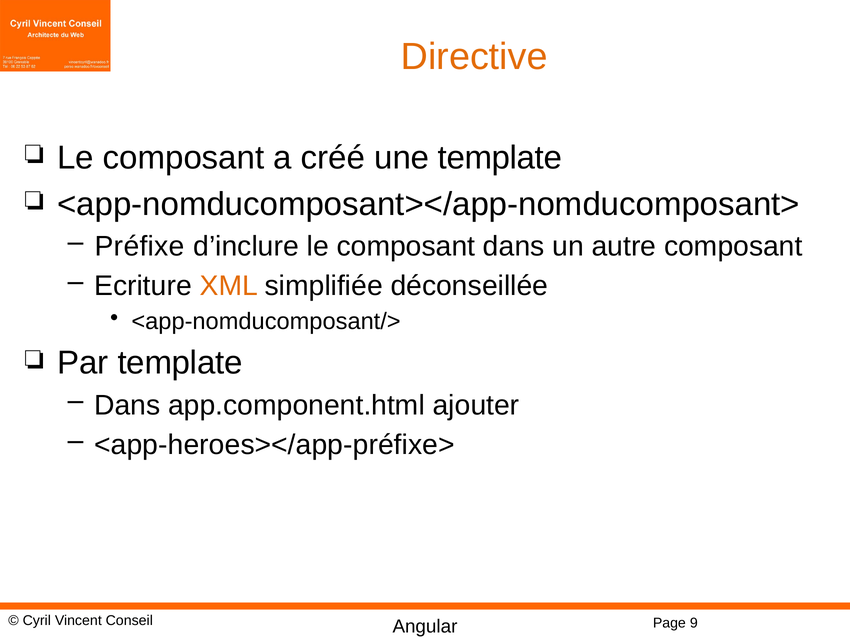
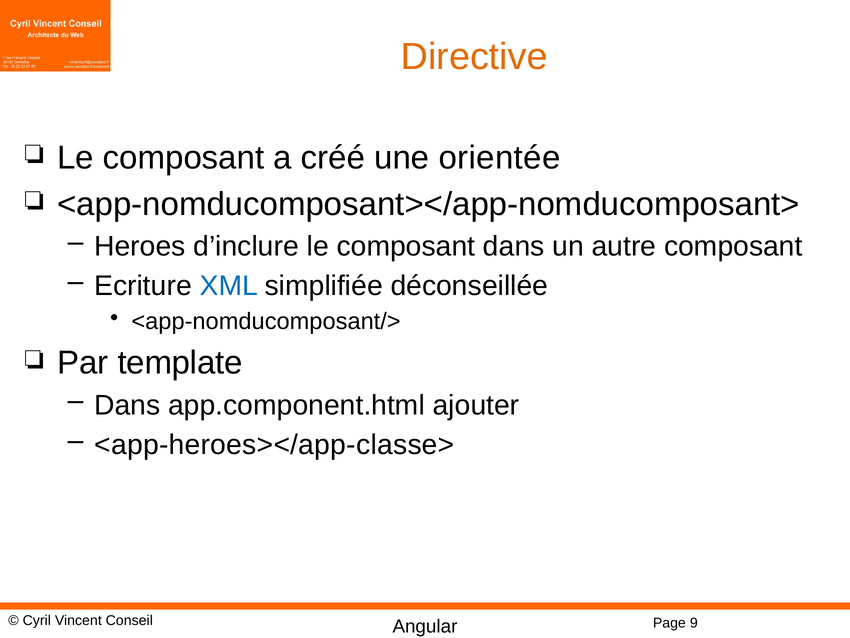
une template: template -> orientée
Préfixe: Préfixe -> Heroes
XML colour: orange -> blue
<app-heroes></app-préfixe>: <app-heroes></app-préfixe> -> <app-heroes></app-classe>
